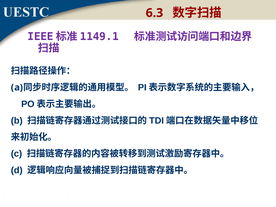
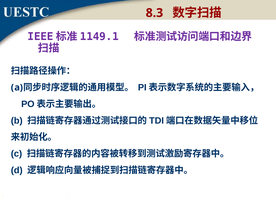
6.3: 6.3 -> 8.3
